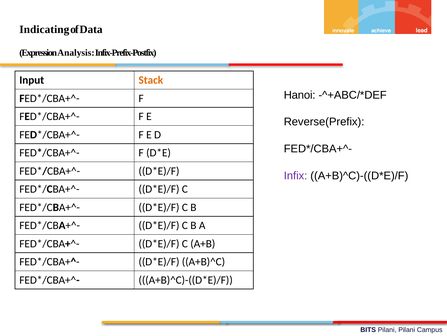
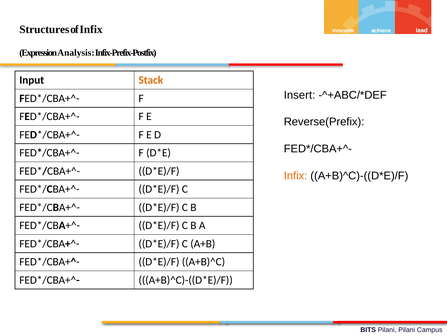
Indicating: Indicating -> Structures
of Data: Data -> Infix
Hanoi: Hanoi -> Insert
Infix at (296, 175) colour: purple -> orange
